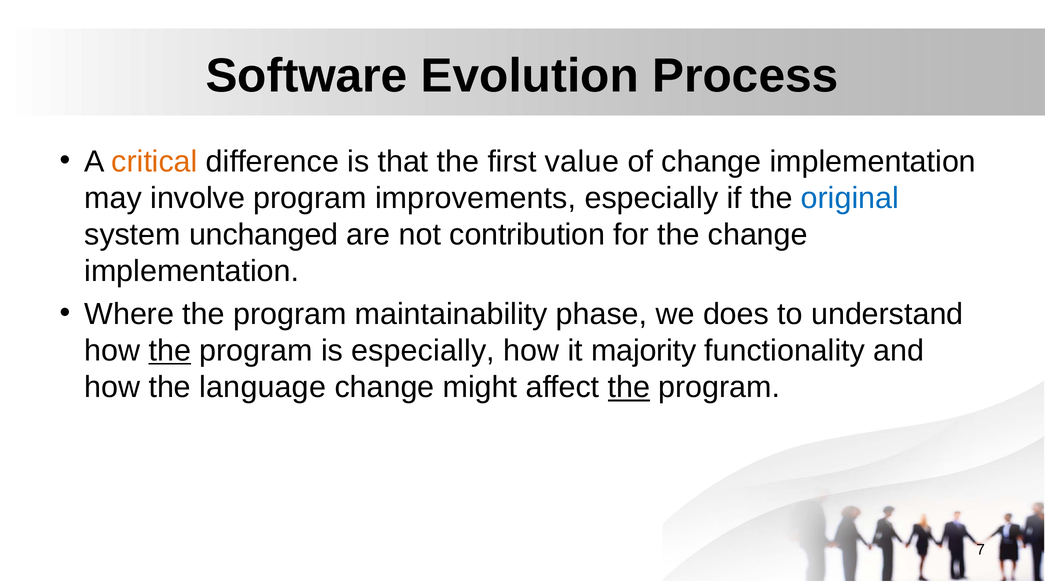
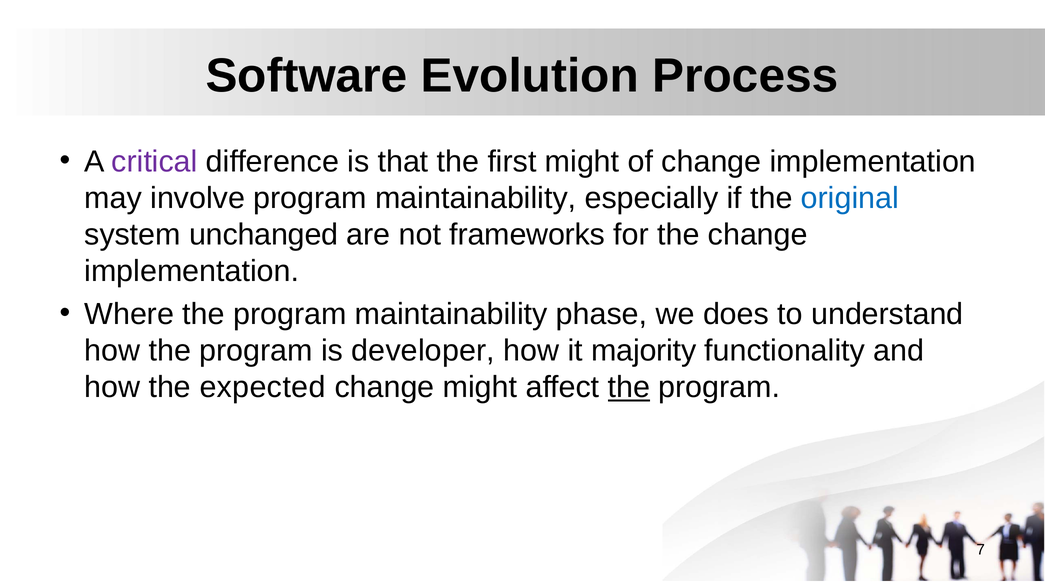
critical colour: orange -> purple
first value: value -> might
involve program improvements: improvements -> maintainability
contribution: contribution -> frameworks
the at (170, 351) underline: present -> none
is especially: especially -> developer
language: language -> expected
